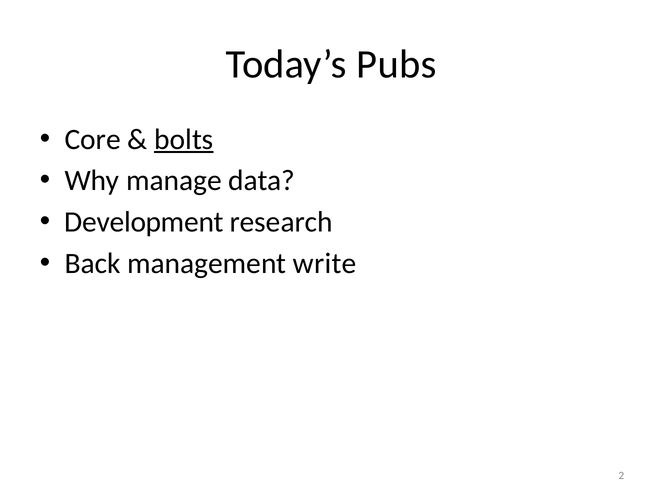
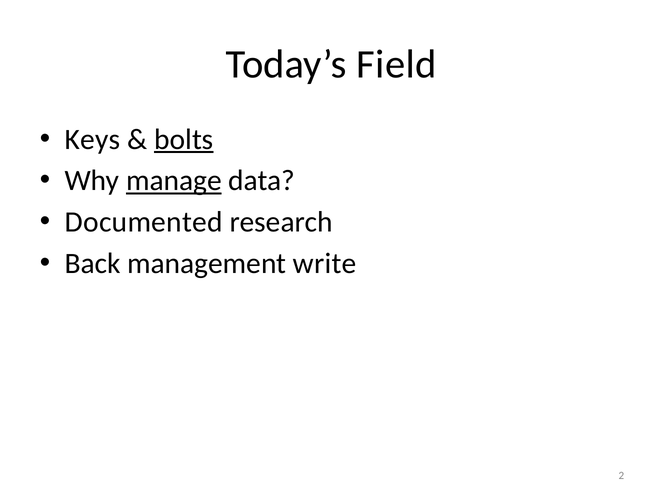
Pubs: Pubs -> Field
Core: Core -> Keys
manage underline: none -> present
Development: Development -> Documented
